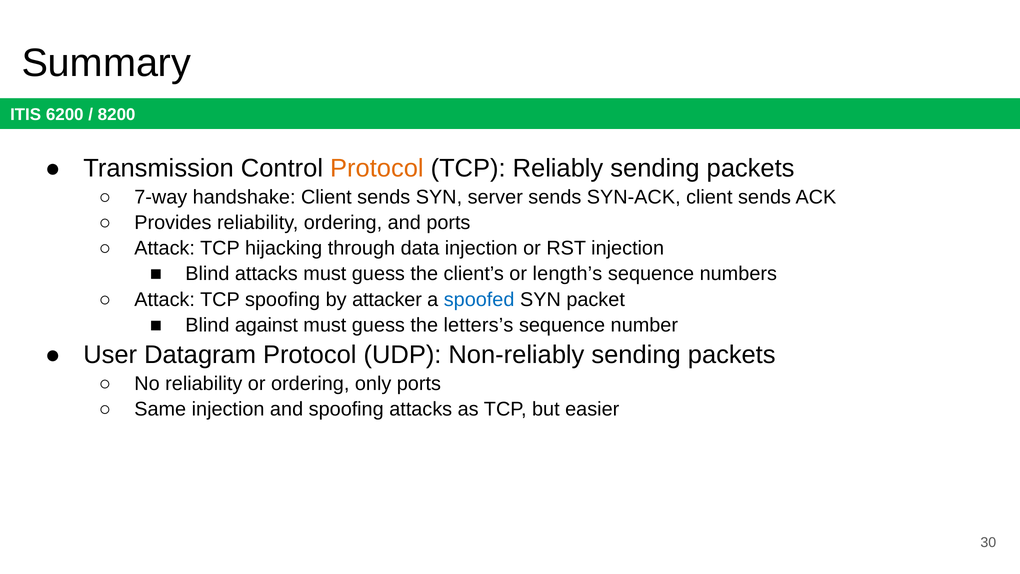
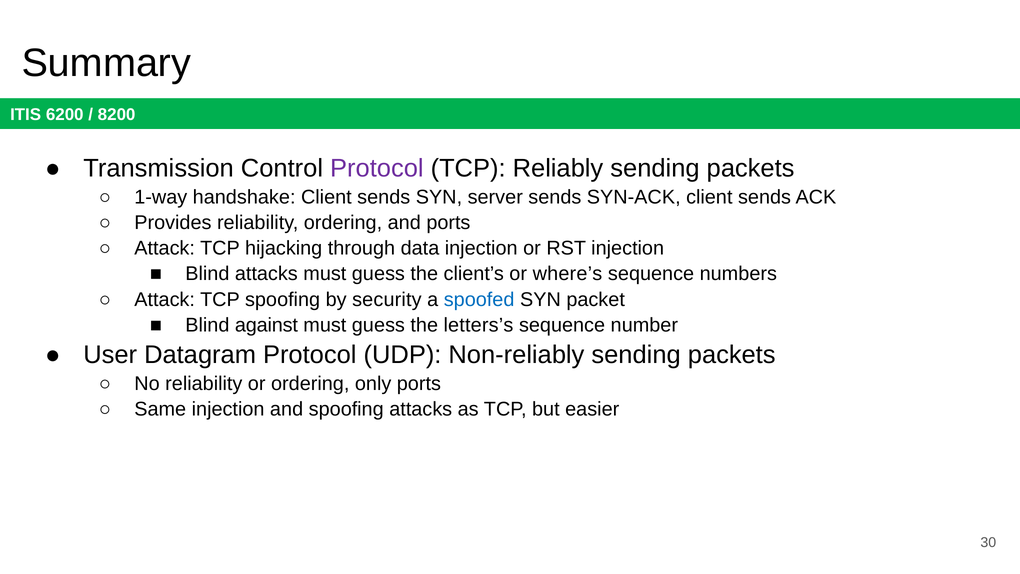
Protocol at (377, 168) colour: orange -> purple
7-way: 7-way -> 1-way
length’s: length’s -> where’s
attacker: attacker -> security
